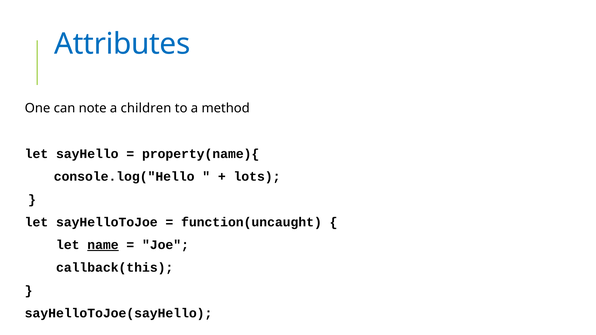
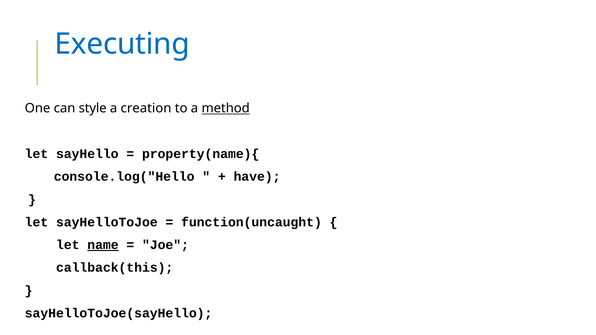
Attributes: Attributes -> Executing
note: note -> style
children: children -> creation
method underline: none -> present
lots: lots -> have
